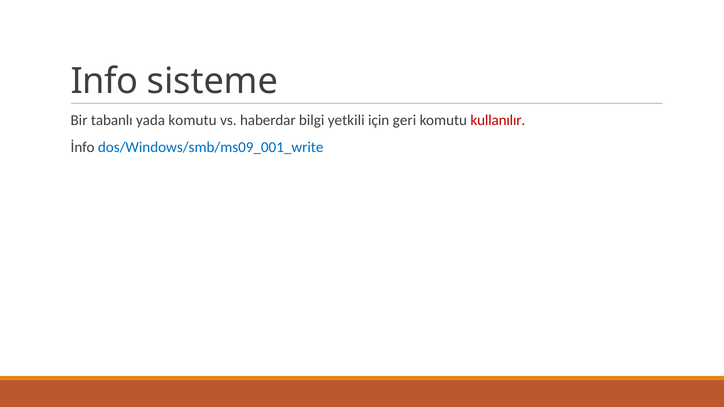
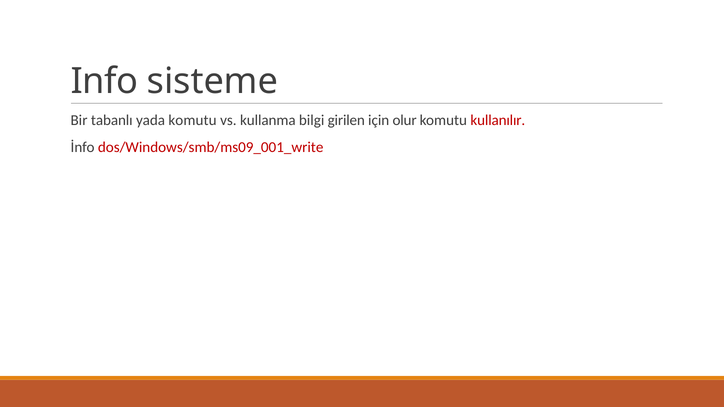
haberdar: haberdar -> kullanma
yetkili: yetkili -> girilen
geri: geri -> olur
dos/Windows/smb/ms09_001_write colour: blue -> red
